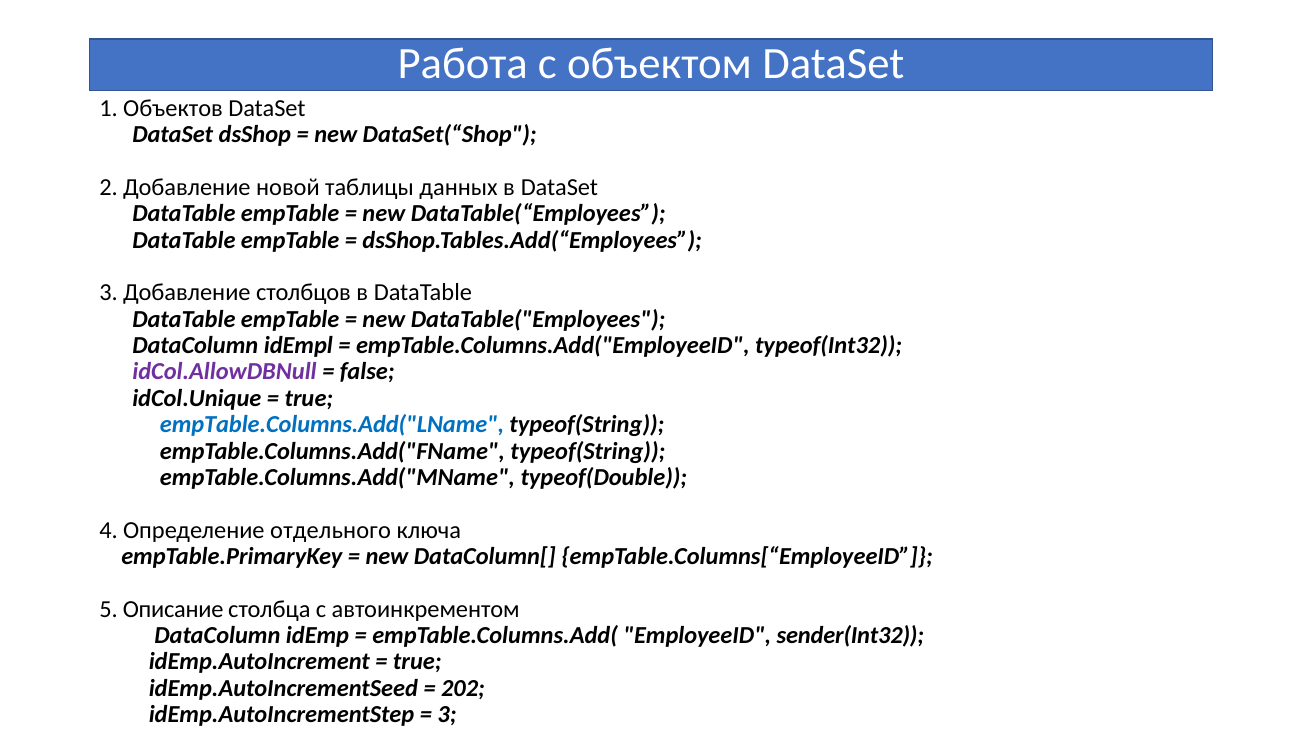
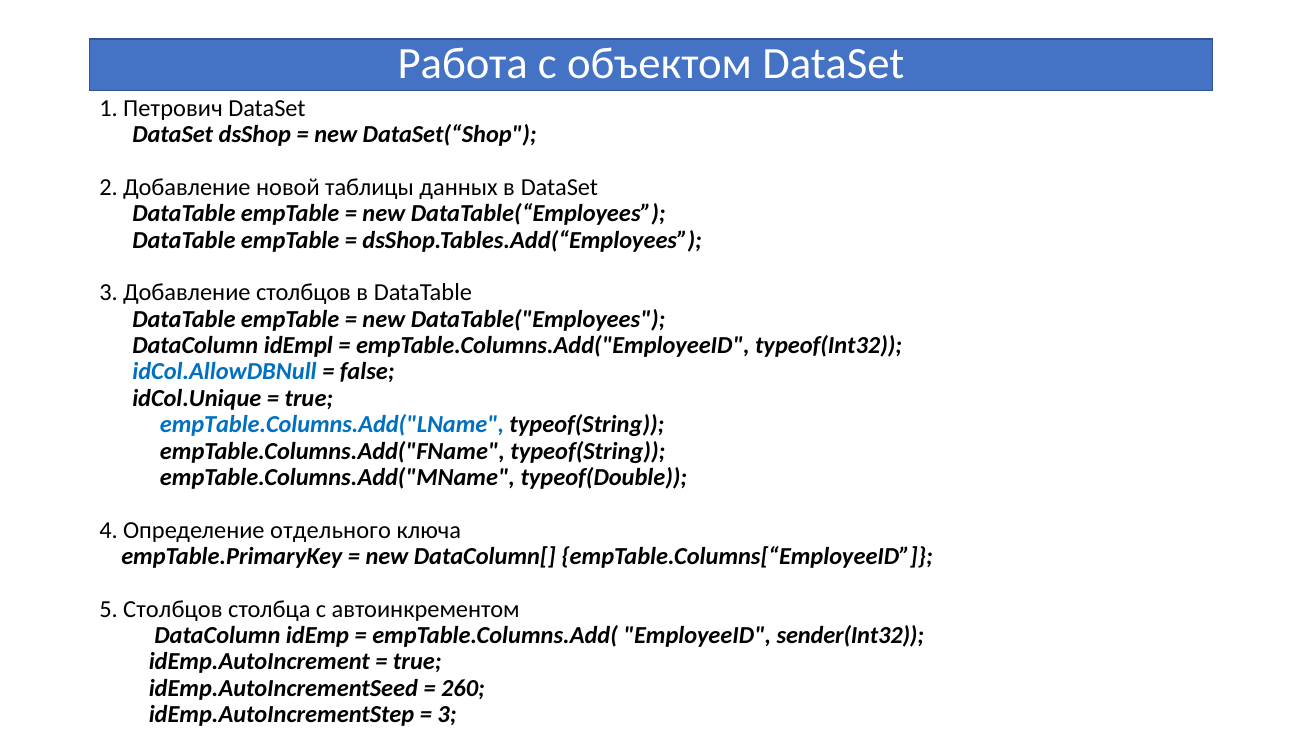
Объектов: Объектов -> Петрович
idCol.AllowDBNull colour: purple -> blue
5 Описание: Описание -> Столбцов
202: 202 -> 260
